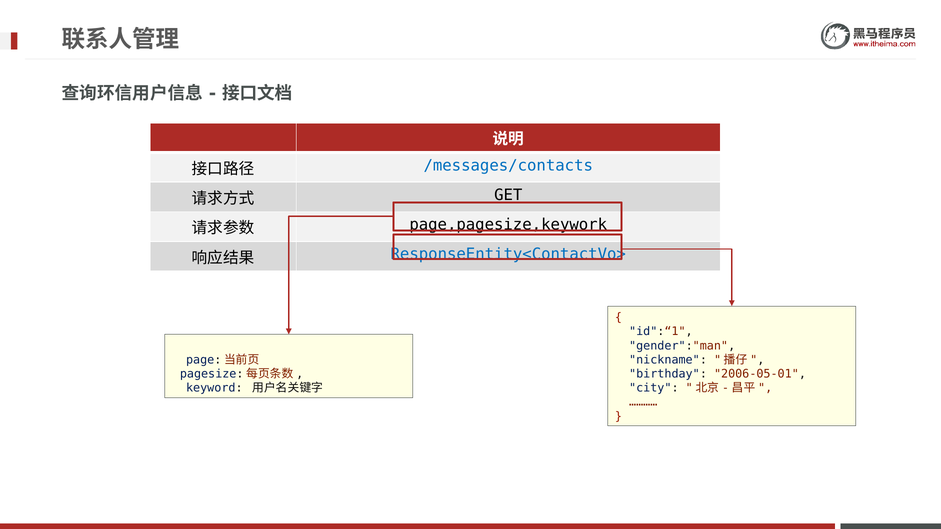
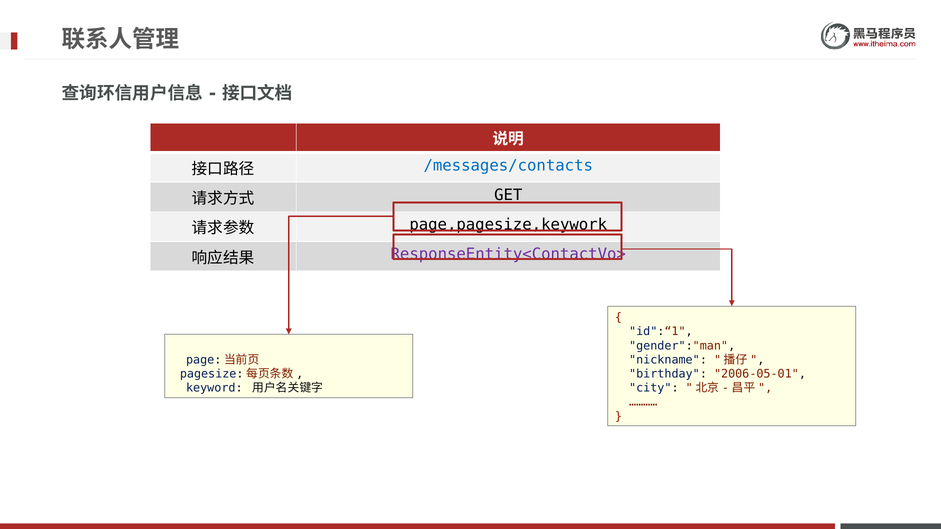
ResponseEntity<ContactVo> colour: blue -> purple
